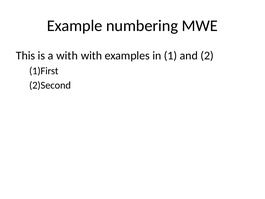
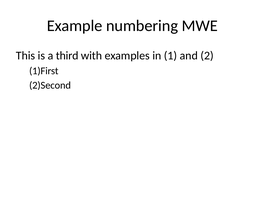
a with: with -> third
